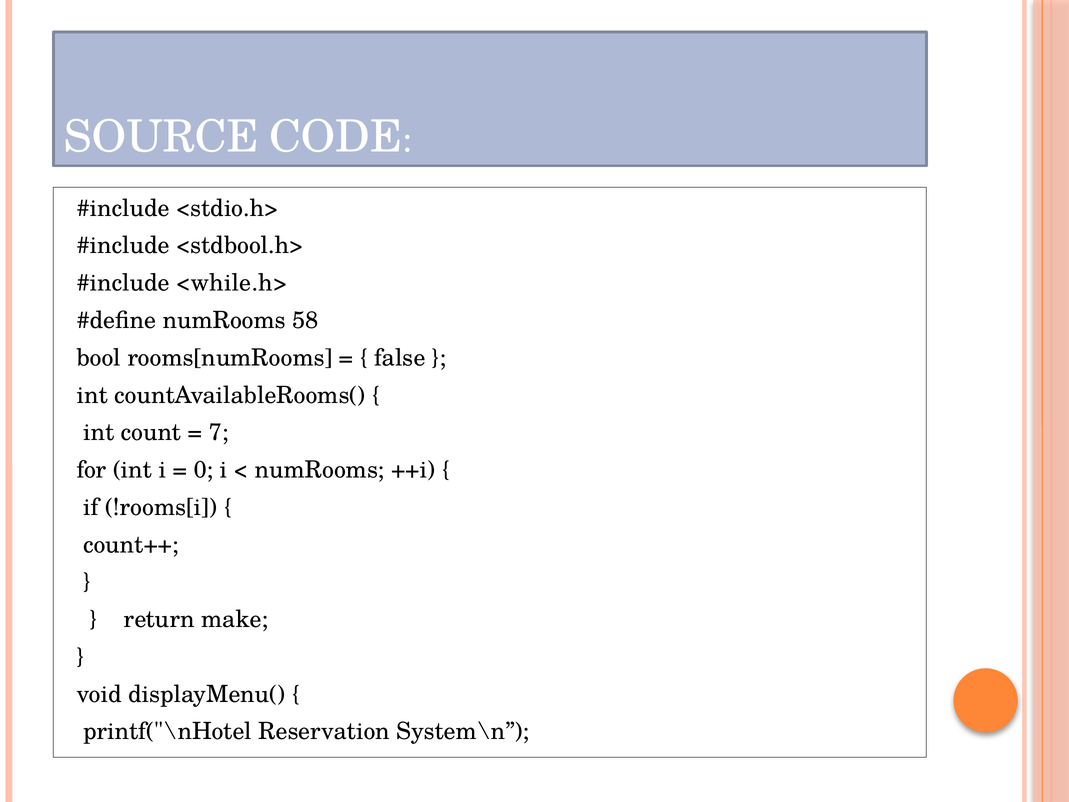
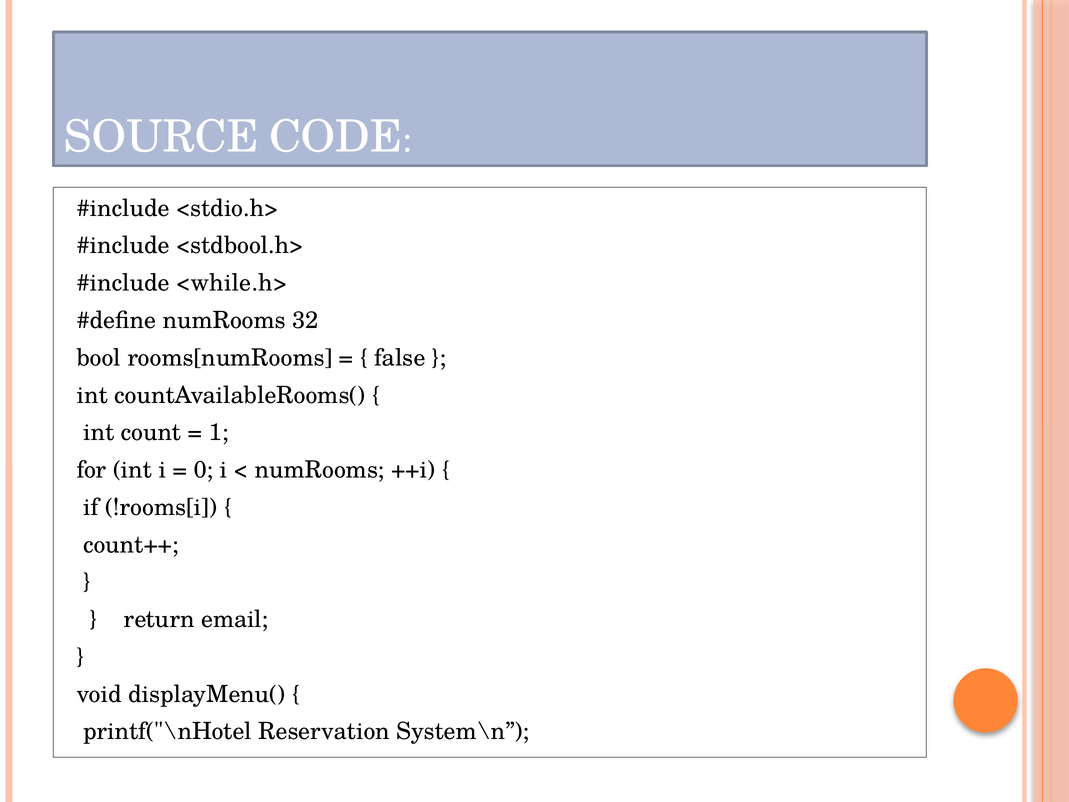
58: 58 -> 32
7: 7 -> 1
make: make -> email
